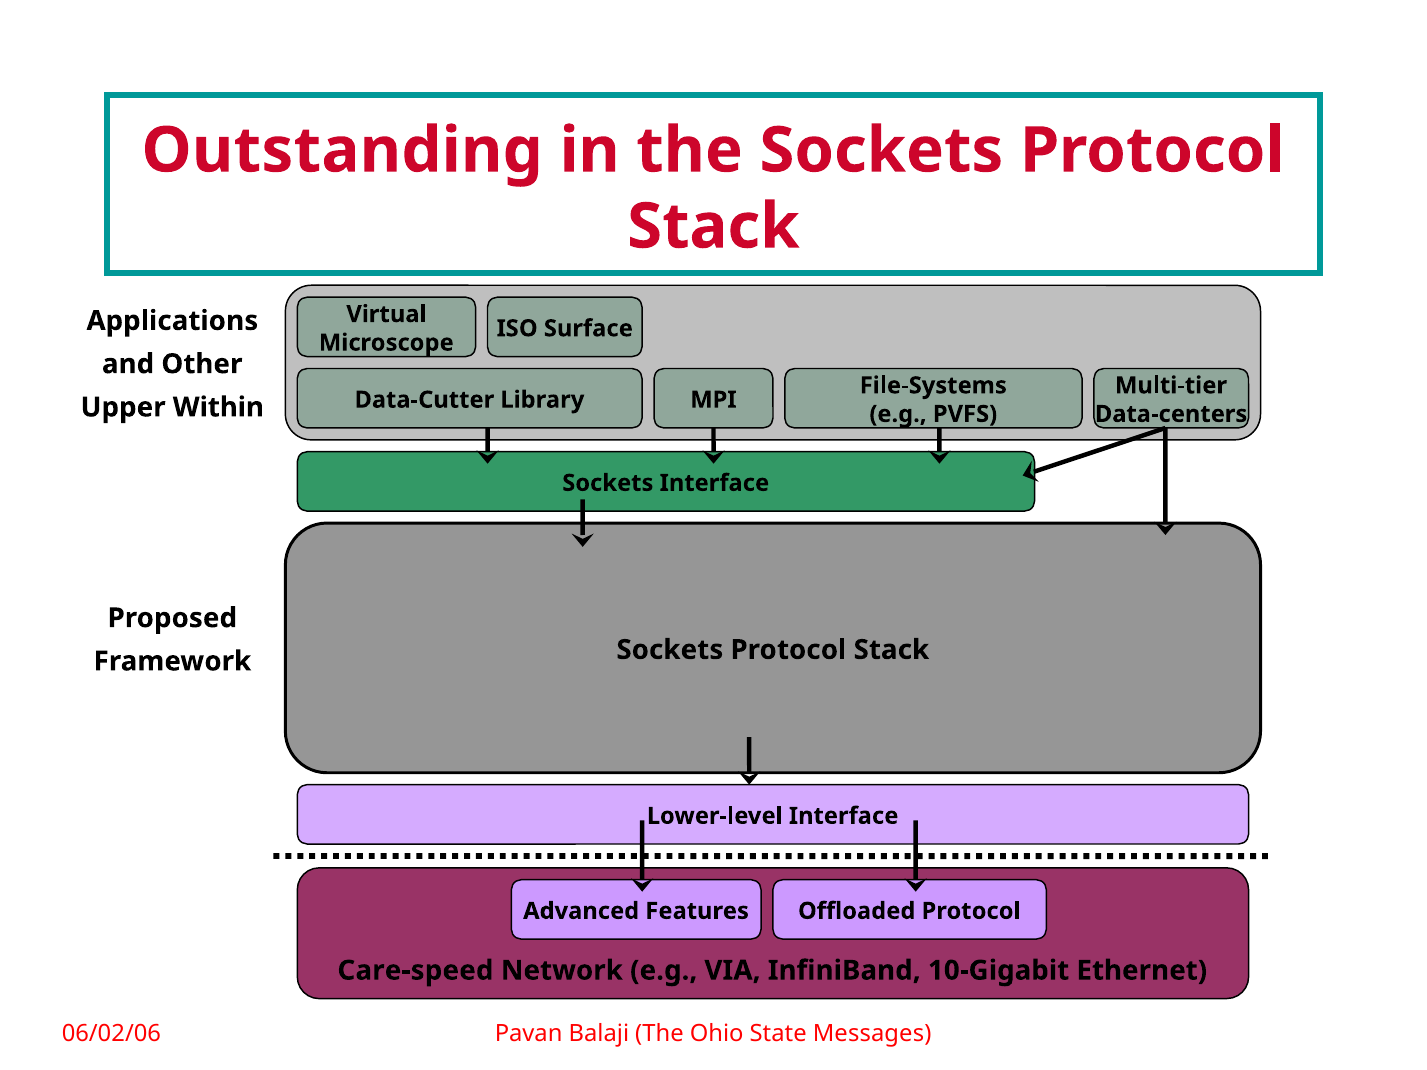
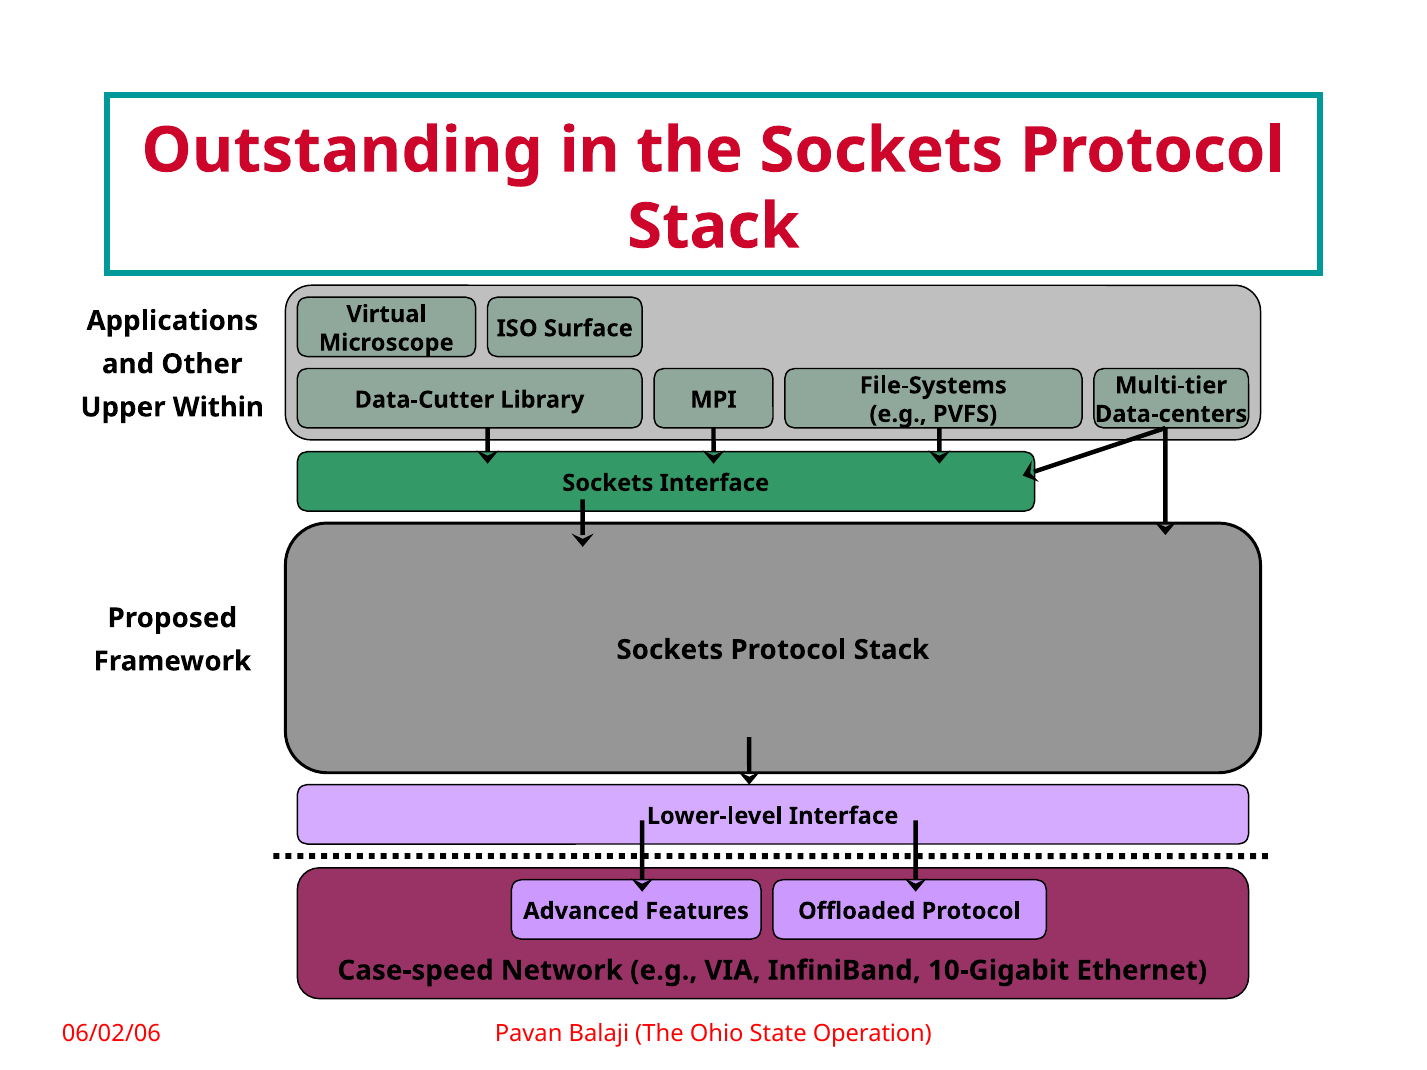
Care-speed: Care-speed -> Case-speed
Messages: Messages -> Operation
